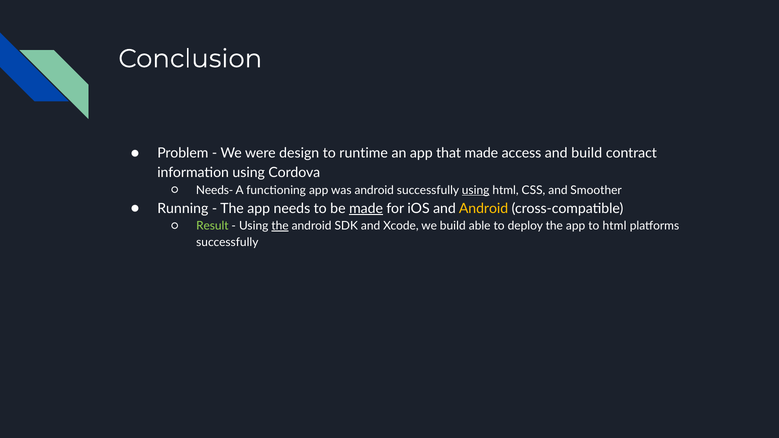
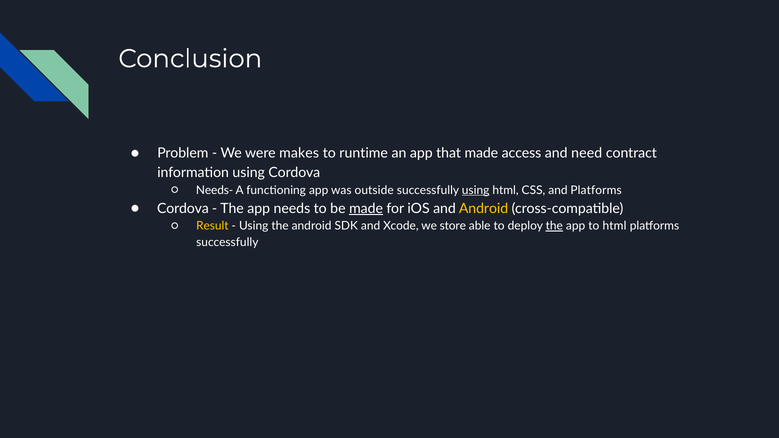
design: design -> makes
and build: build -> need
was android: android -> outside
and Smoother: Smoother -> Platforms
Running at (183, 209): Running -> Cordova
Result colour: light green -> yellow
the at (280, 226) underline: present -> none
we build: build -> store
the at (554, 226) underline: none -> present
